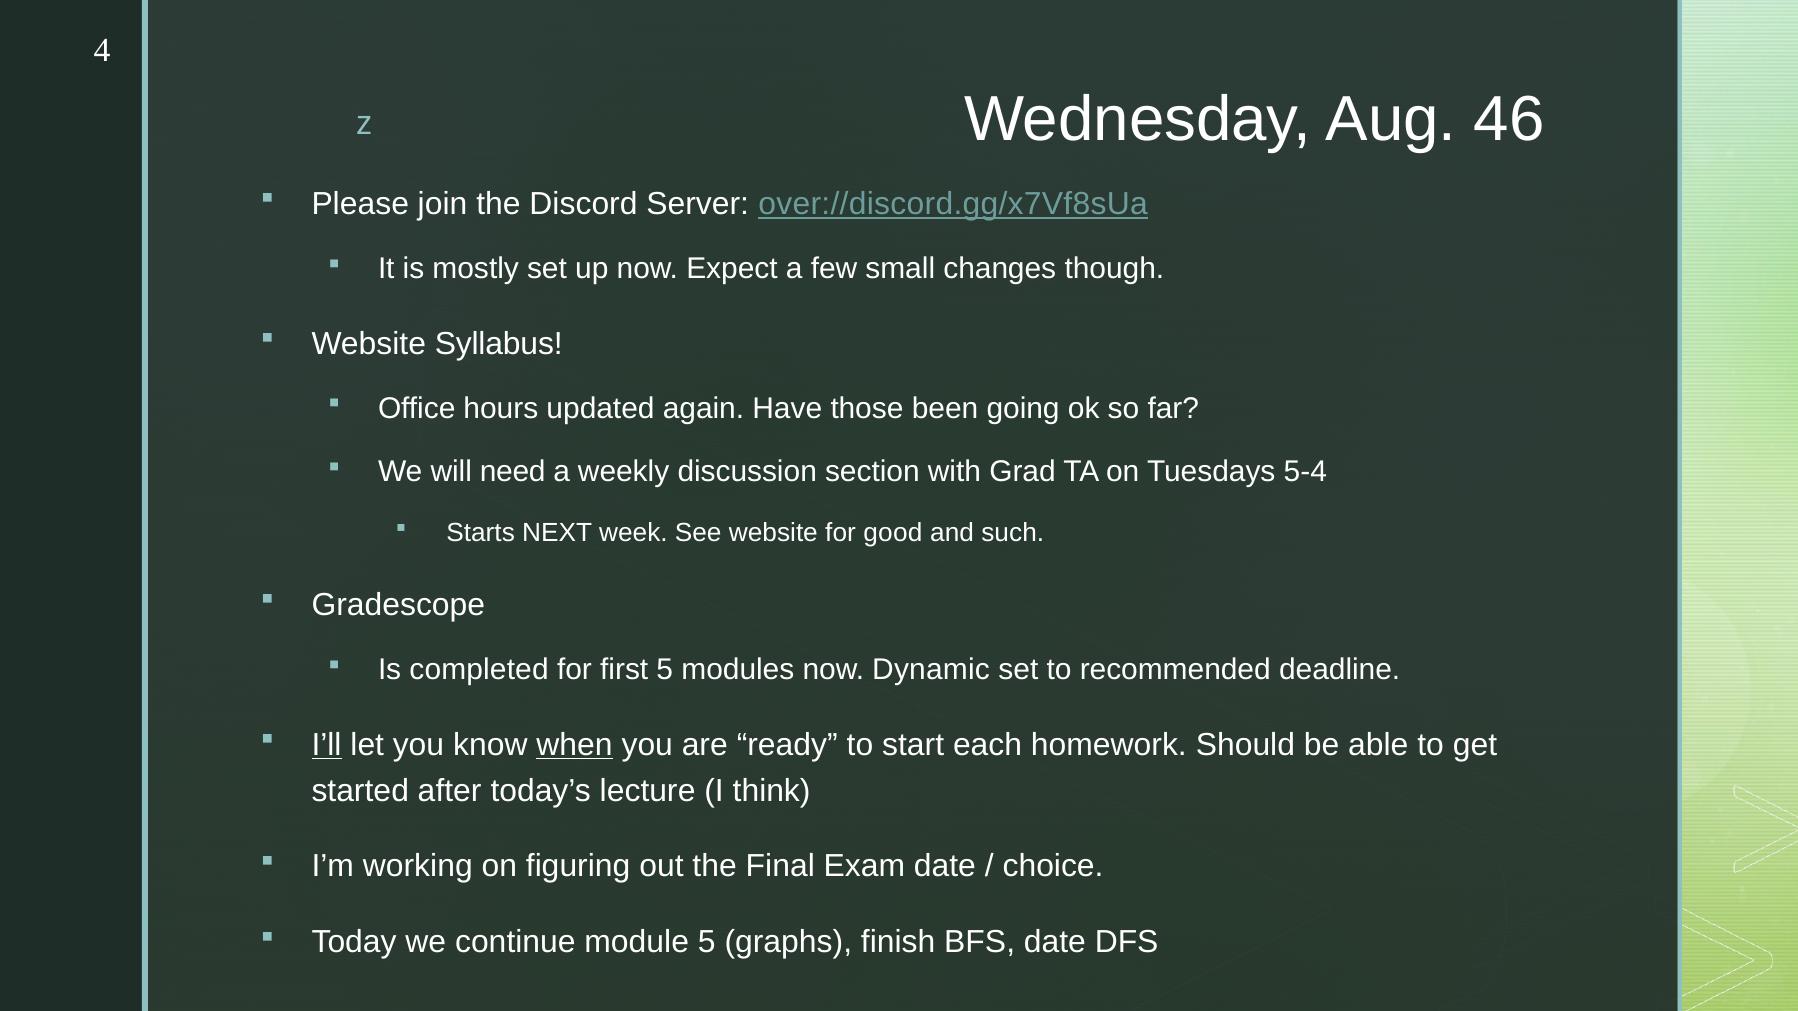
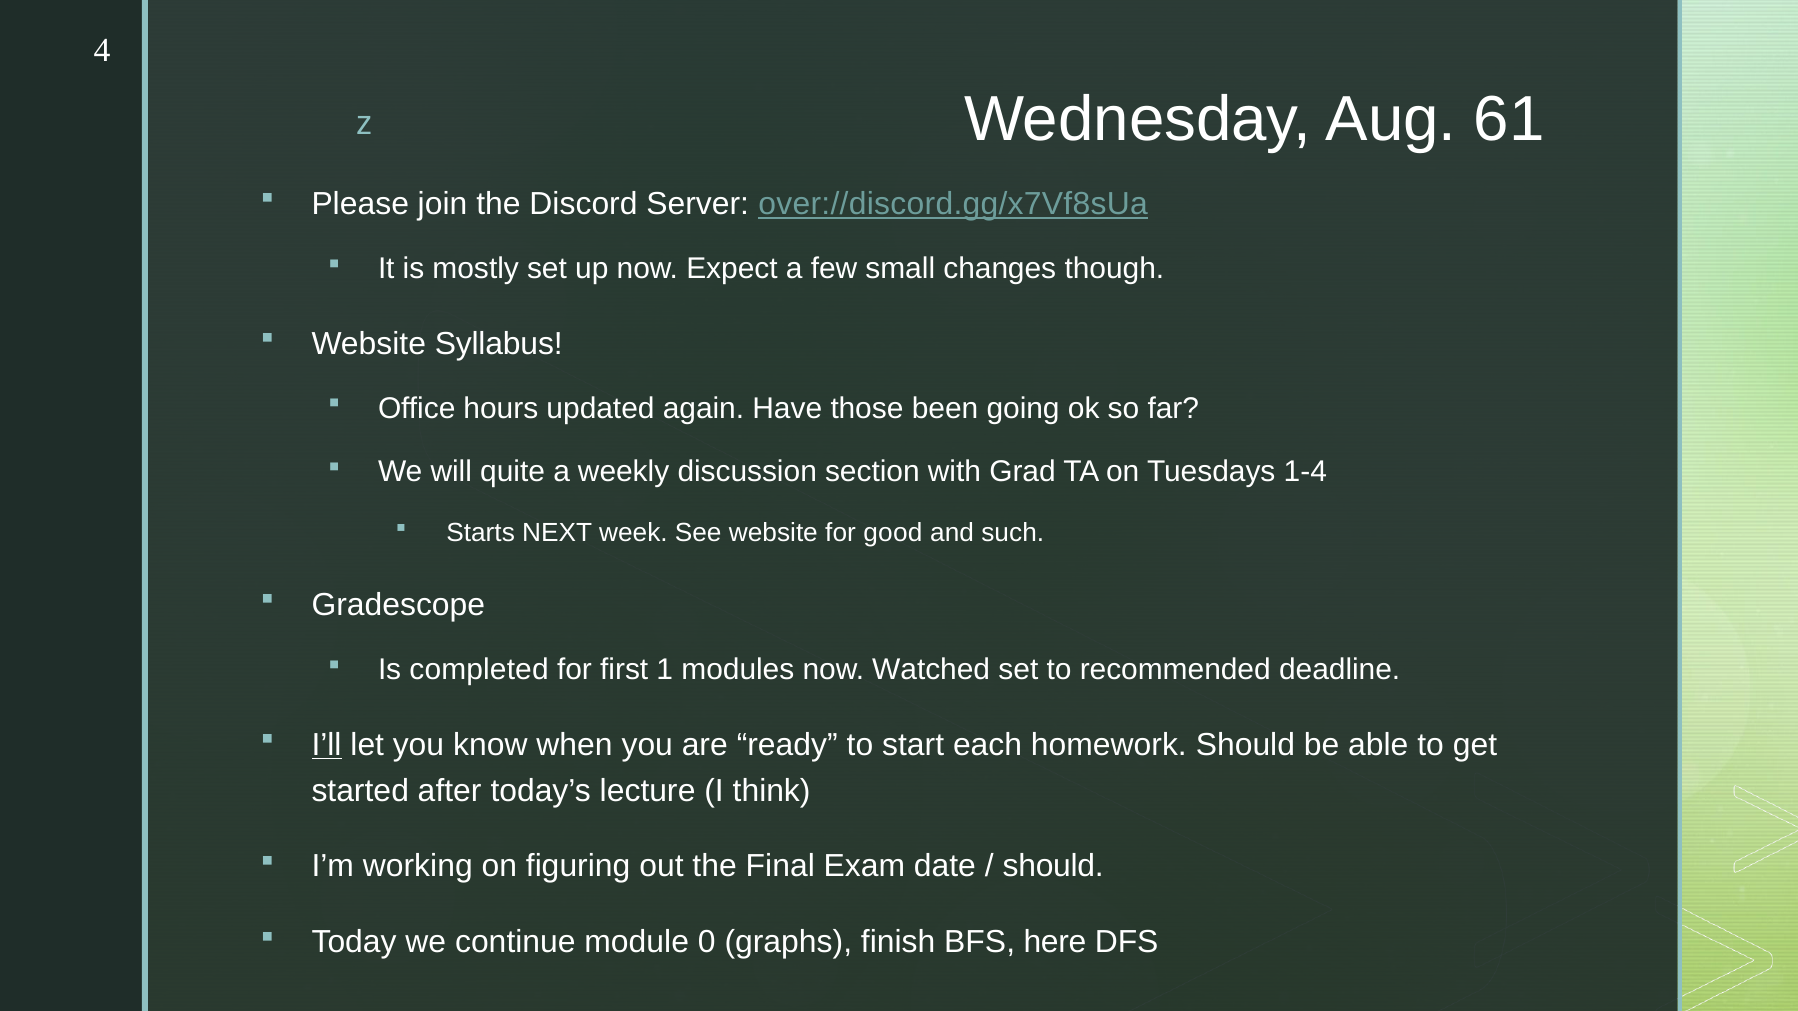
46: 46 -> 61
need: need -> quite
5-4: 5-4 -> 1-4
first 5: 5 -> 1
Dynamic: Dynamic -> Watched
when underline: present -> none
choice at (1053, 867): choice -> should
module 5: 5 -> 0
BFS date: date -> here
